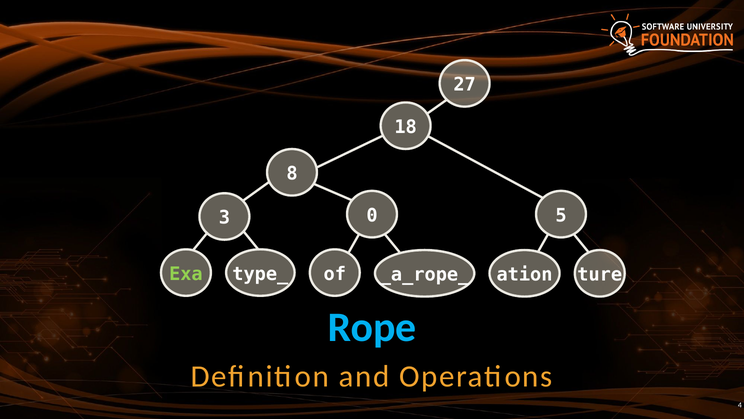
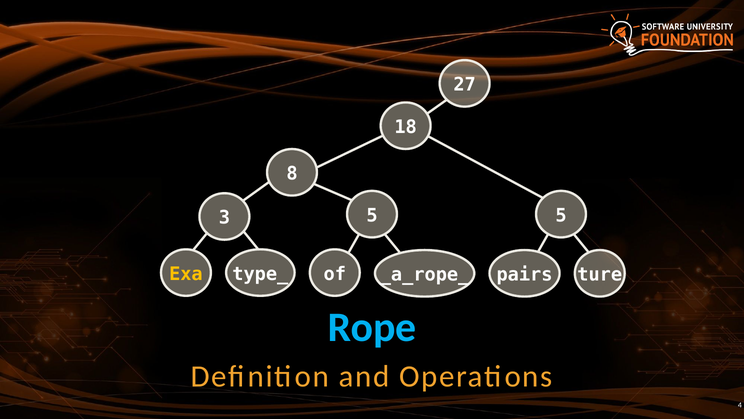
3 0: 0 -> 5
Exa colour: light green -> yellow
ation: ation -> pairs
